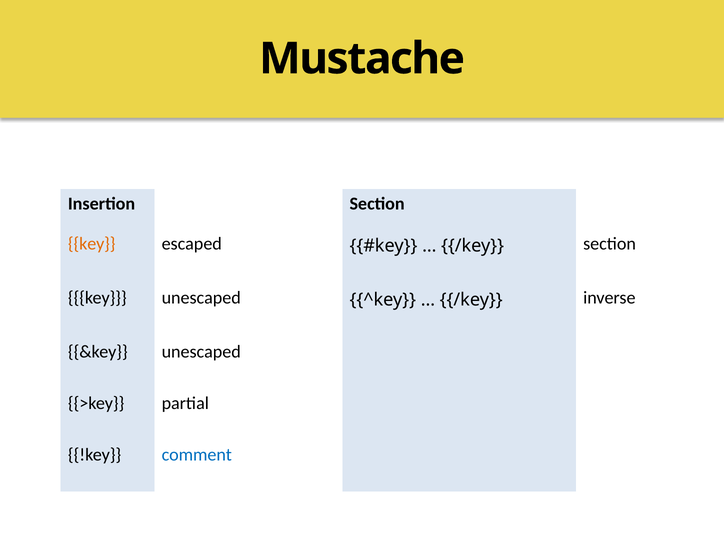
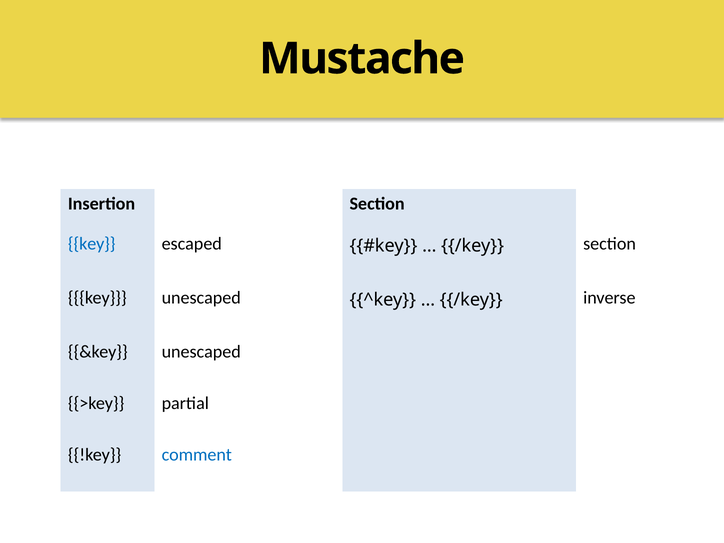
key at (92, 244) colour: orange -> blue
